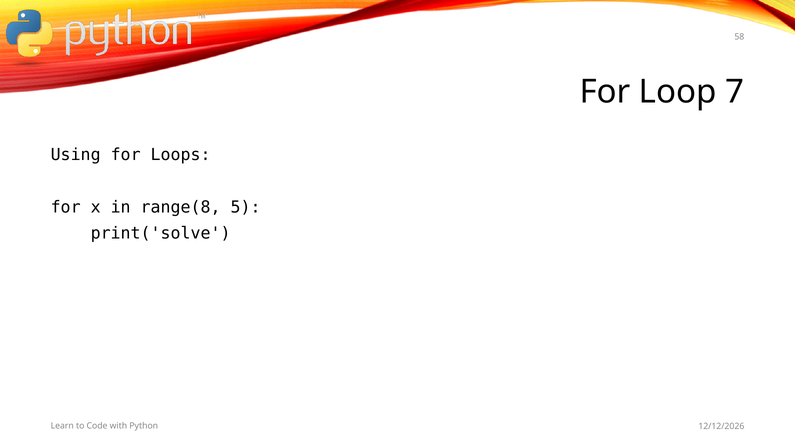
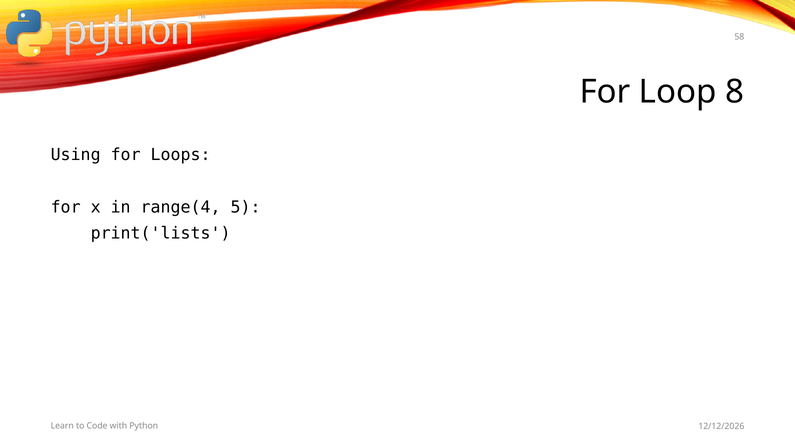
7: 7 -> 8
range(8: range(8 -> range(4
print('solve: print('solve -> print('lists
